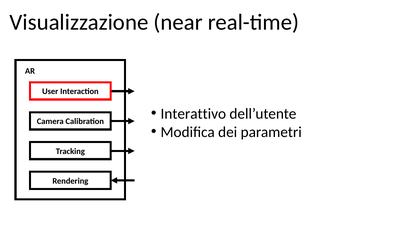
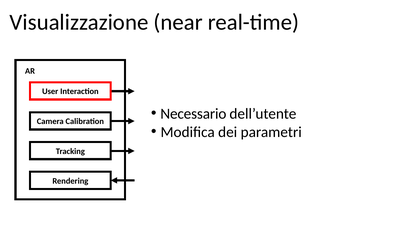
Interattivo: Interattivo -> Necessario
